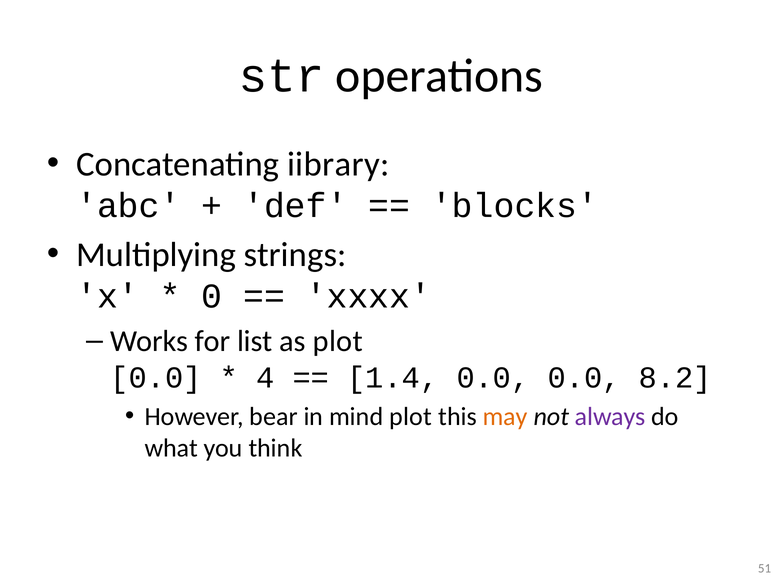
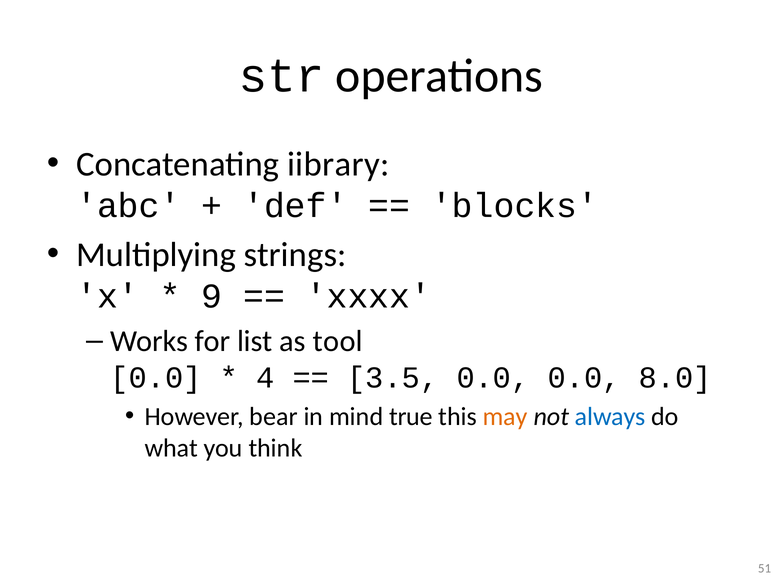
0: 0 -> 9
as plot: plot -> tool
1.4: 1.4 -> 3.5
8.2: 8.2 -> 8.0
mind plot: plot -> true
always colour: purple -> blue
